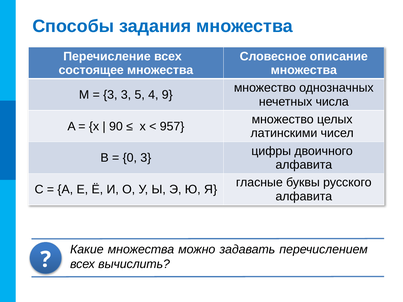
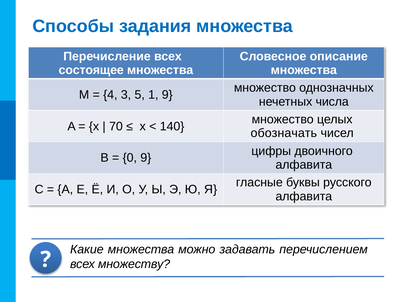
3 at (110, 95): 3 -> 4
4: 4 -> 1
90: 90 -> 70
957: 957 -> 140
латинскими: латинскими -> обозначать
0 3: 3 -> 9
вычислить: вычислить -> множеству
